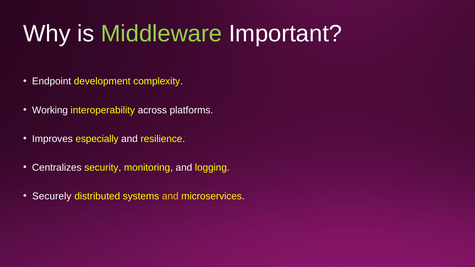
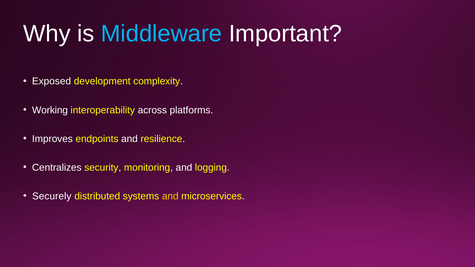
Middleware colour: light green -> light blue
Endpoint: Endpoint -> Exposed
especially: especially -> endpoints
